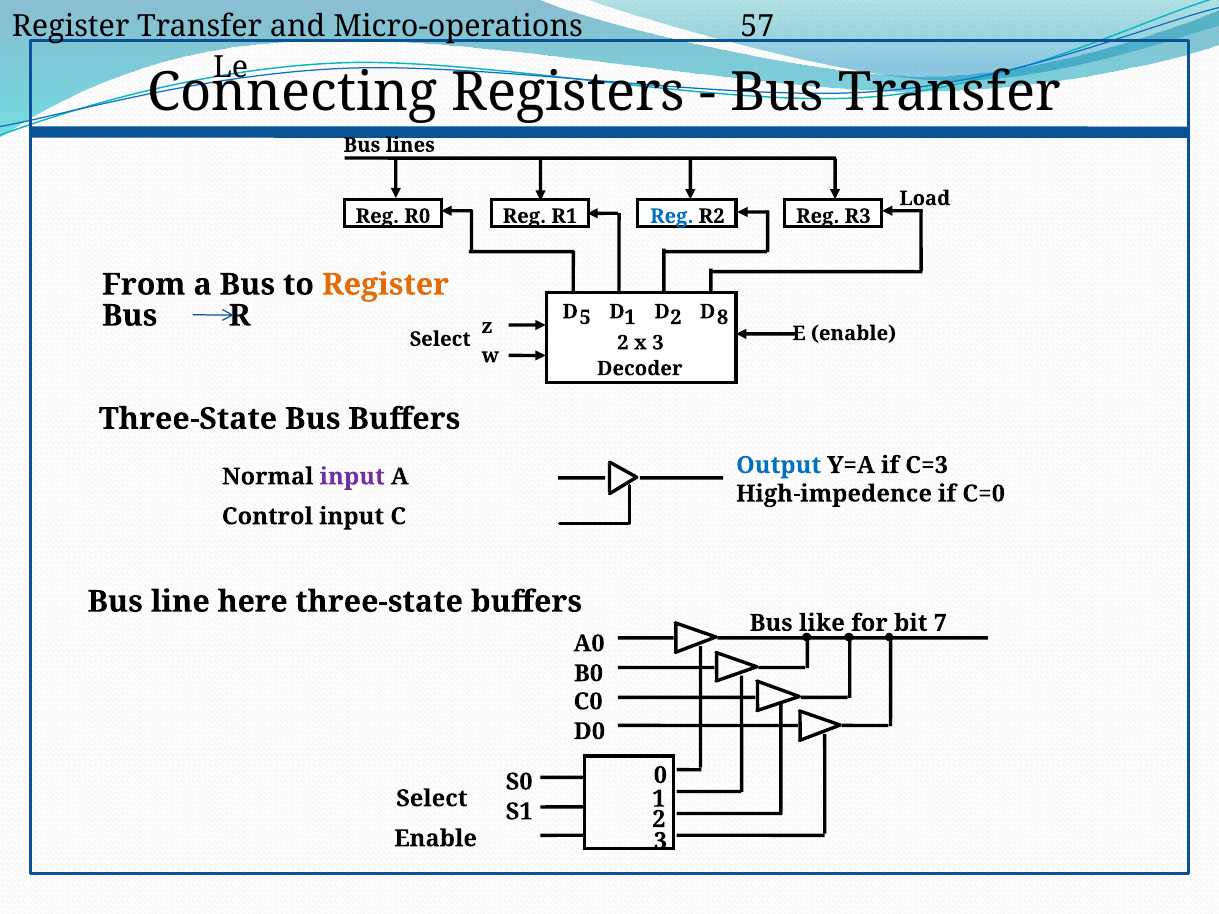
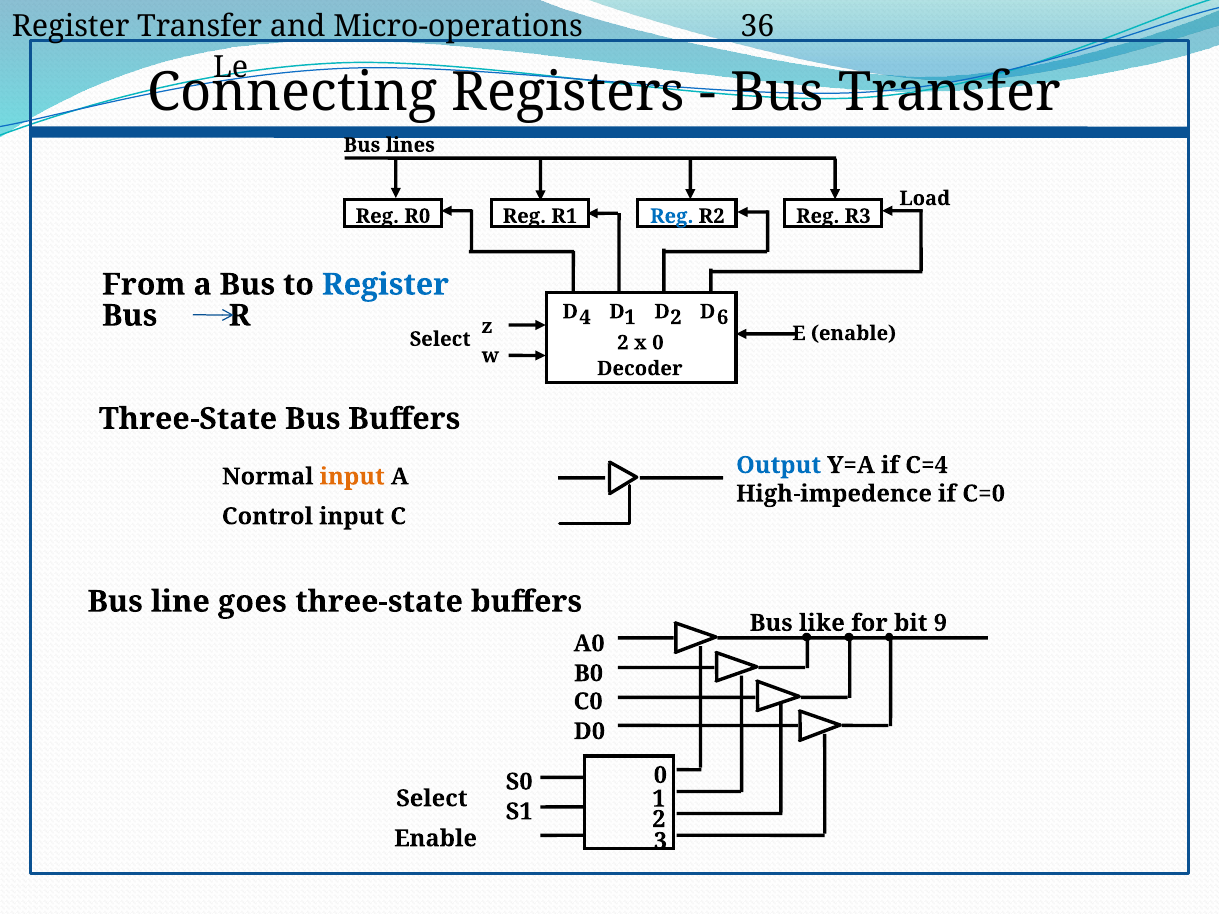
57: 57 -> 36
Register at (386, 285) colour: orange -> blue
5: 5 -> 4
8: 8 -> 6
x 3: 3 -> 0
C=3: C=3 -> C=4
input at (352, 477) colour: purple -> orange
here: here -> goes
7: 7 -> 9
